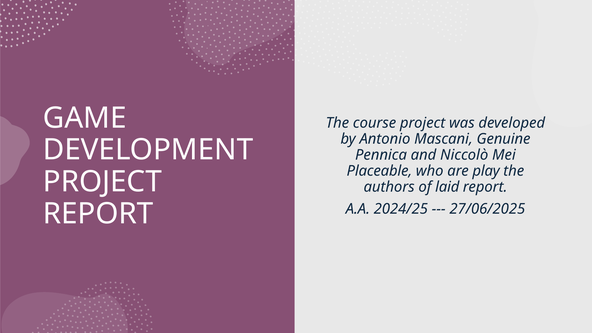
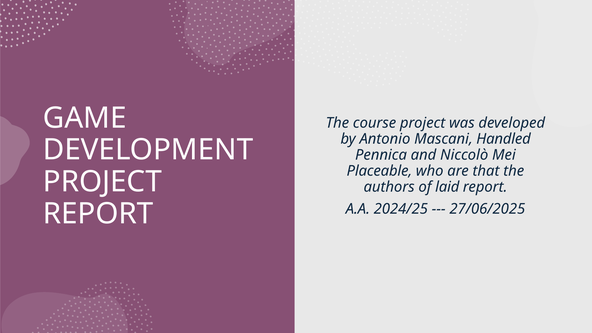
Genuine: Genuine -> Handled
play: play -> that
